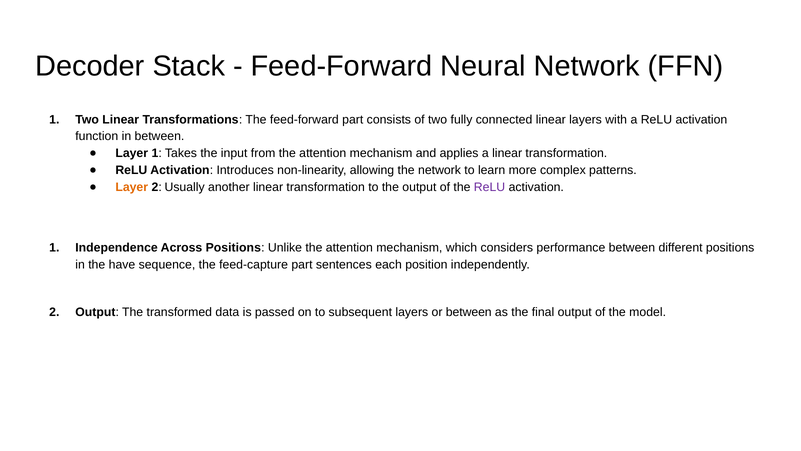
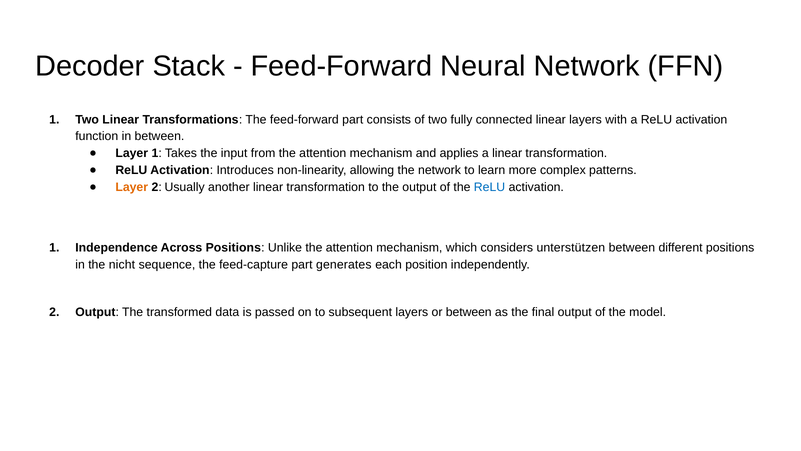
ReLU at (490, 187) colour: purple -> blue
performance: performance -> unterstützen
have: have -> nicht
sentences: sentences -> generates
